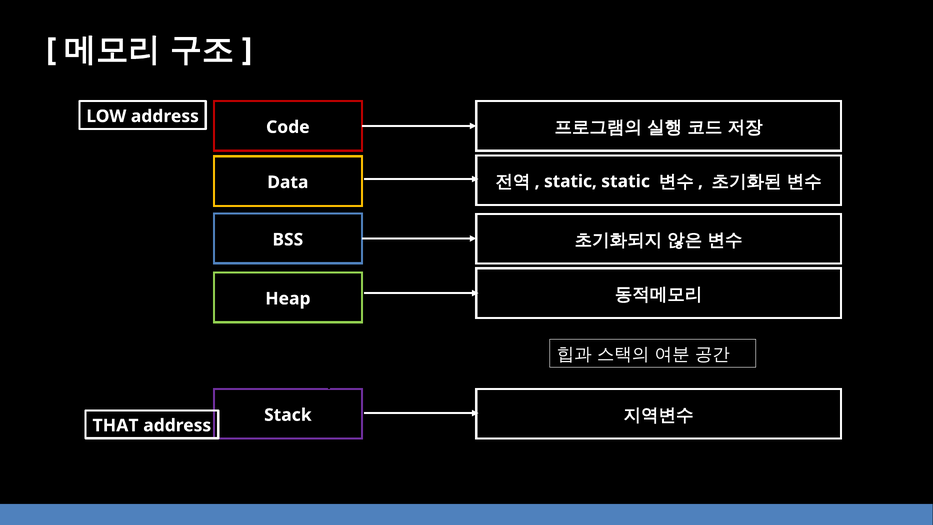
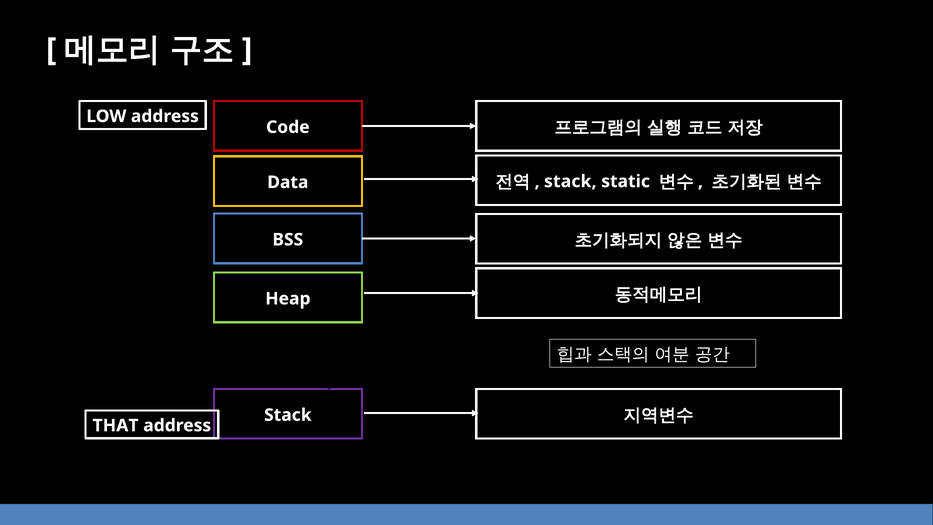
static at (570, 181): static -> stack
